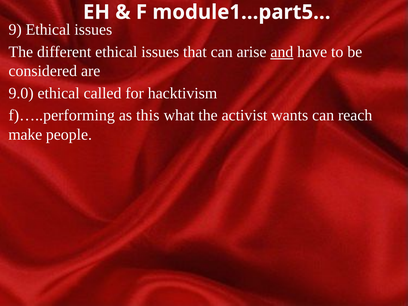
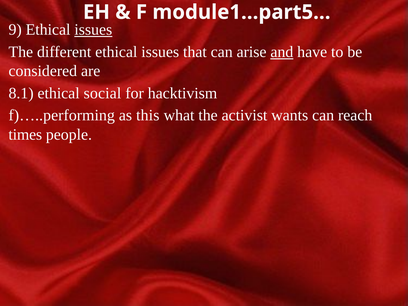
issues at (93, 30) underline: none -> present
9.0: 9.0 -> 8.1
called: called -> social
make: make -> times
